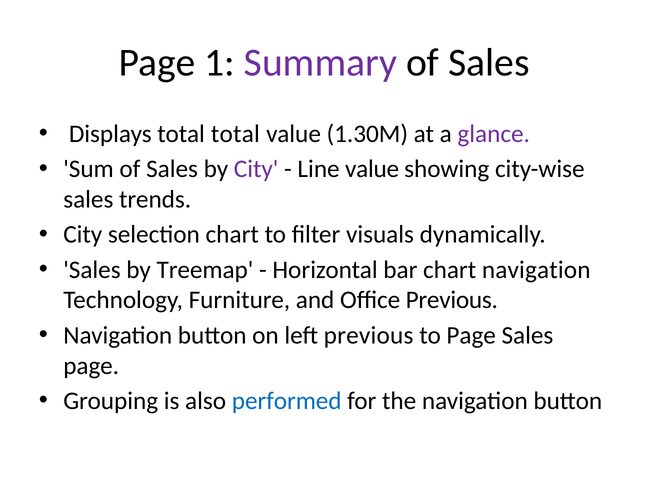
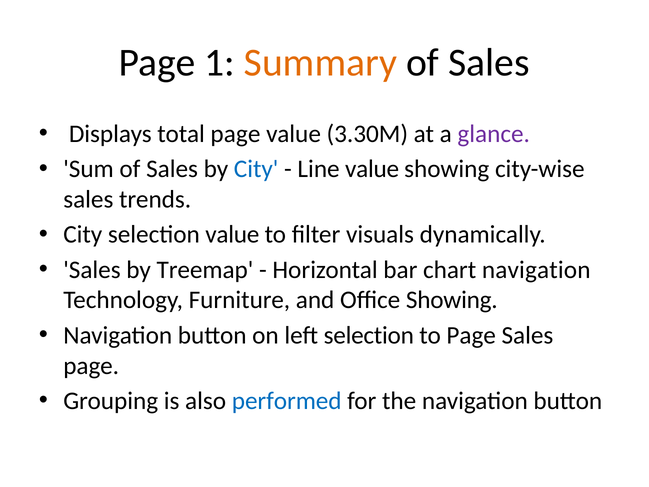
Summary colour: purple -> orange
total total: total -> page
1.30M: 1.30M -> 3.30M
City at (256, 169) colour: purple -> blue
selection chart: chart -> value
Office Previous: Previous -> Showing
left previous: previous -> selection
